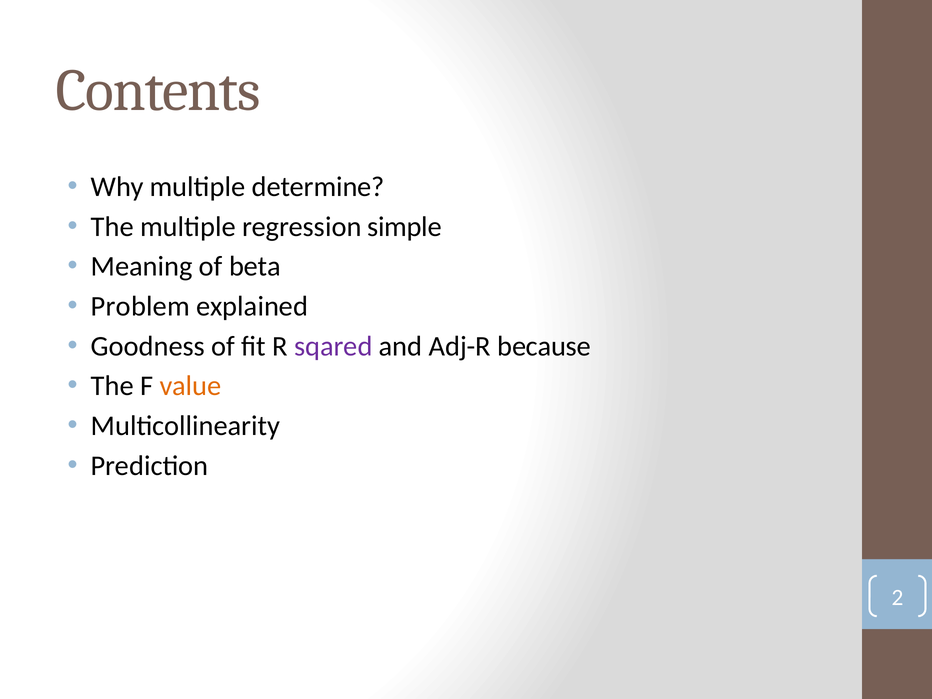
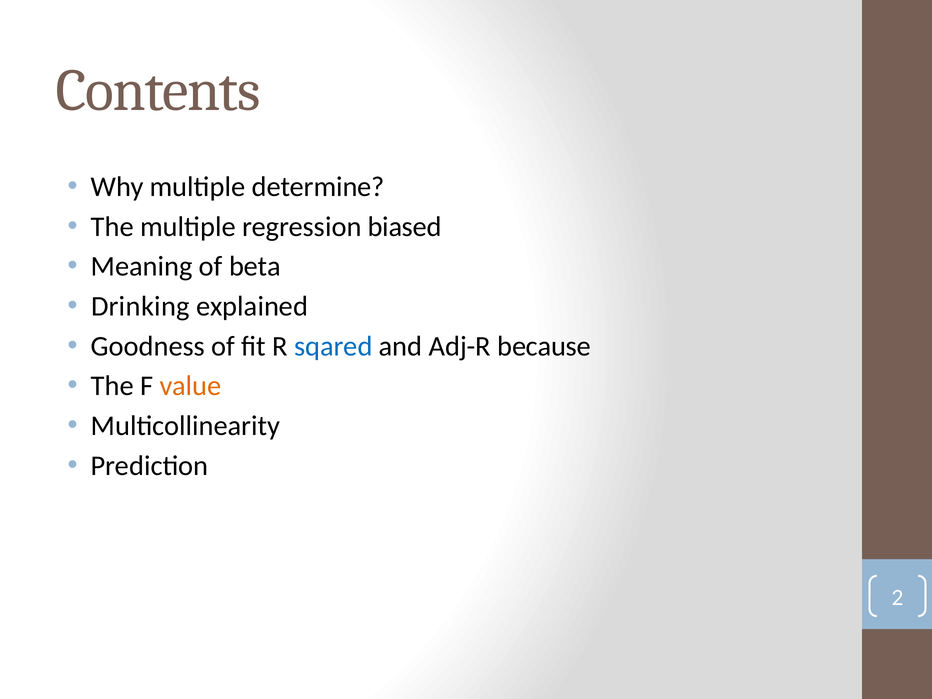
simple: simple -> biased
Problem: Problem -> Drinking
sqared colour: purple -> blue
